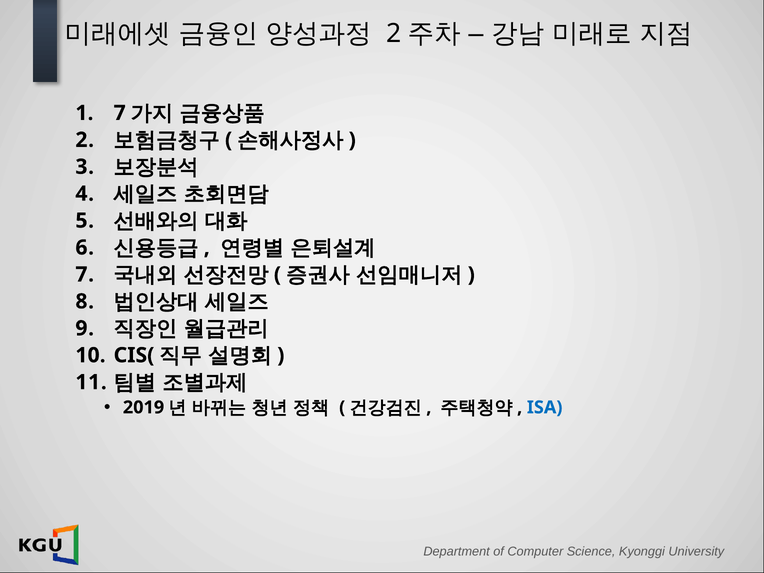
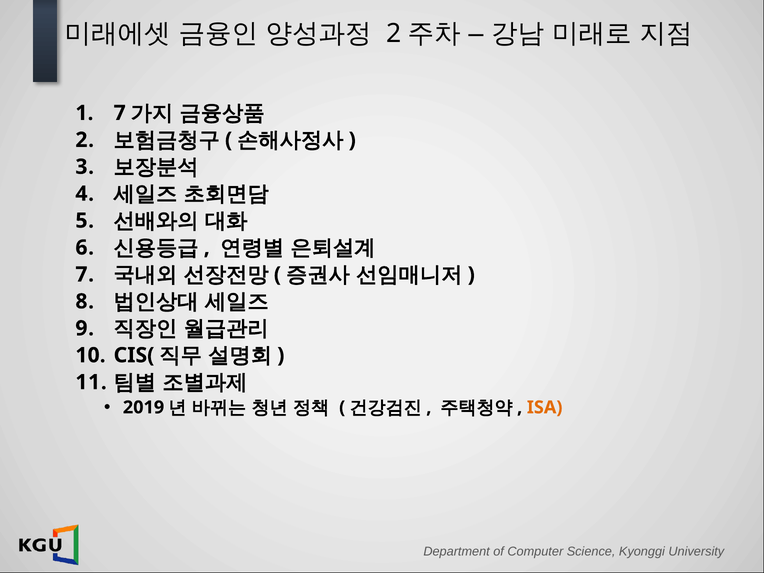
ISA colour: blue -> orange
